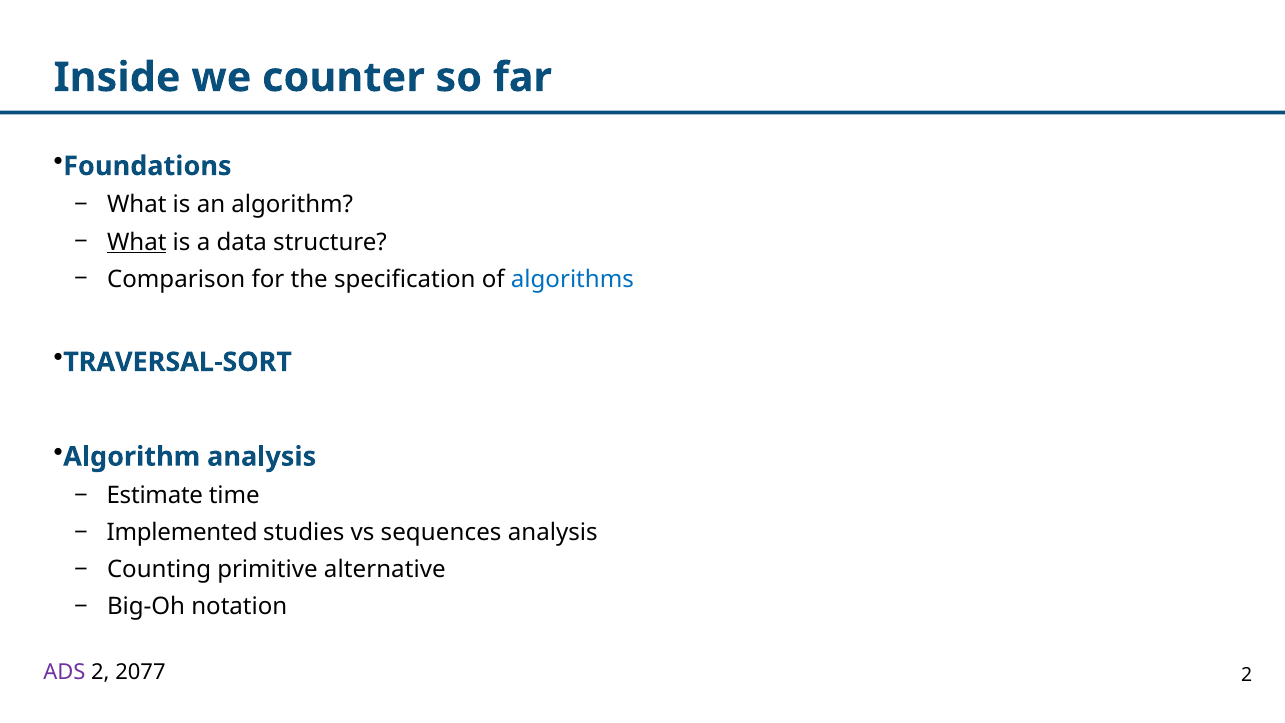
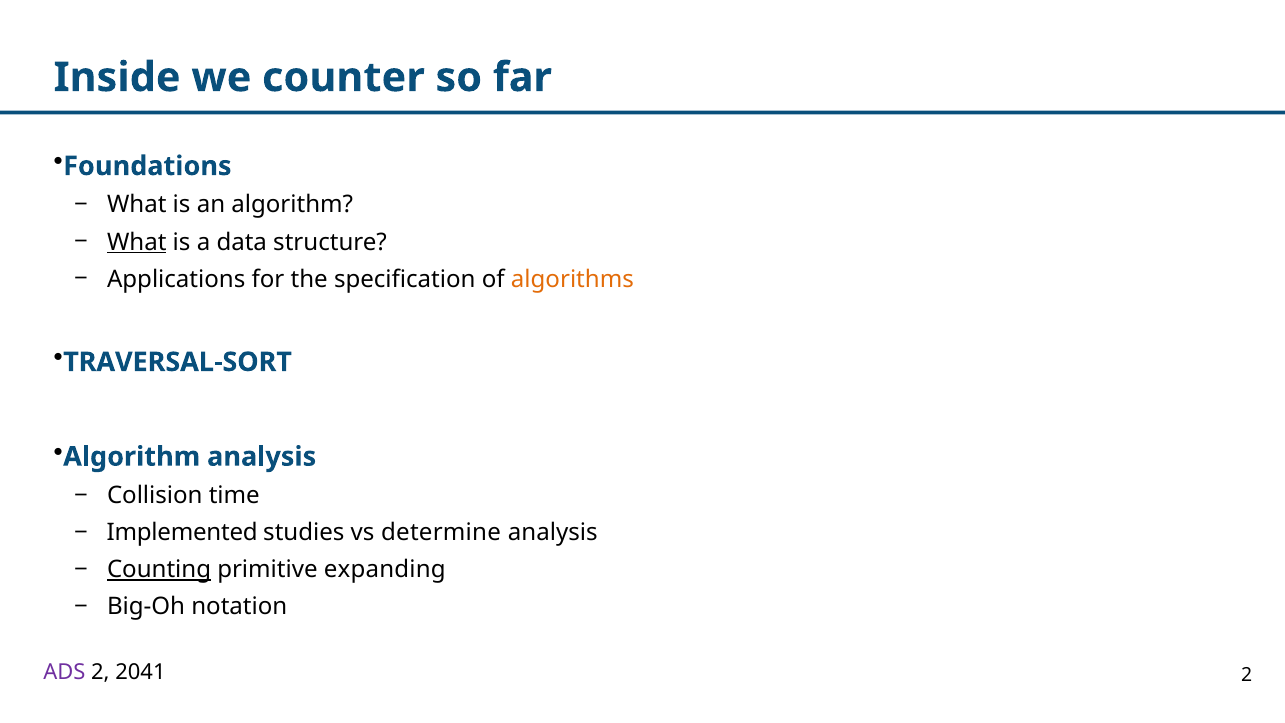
Comparison: Comparison -> Applications
algorithms colour: blue -> orange
Estimate: Estimate -> Collision
sequences: sequences -> determine
Counting underline: none -> present
alternative: alternative -> expanding
2077: 2077 -> 2041
